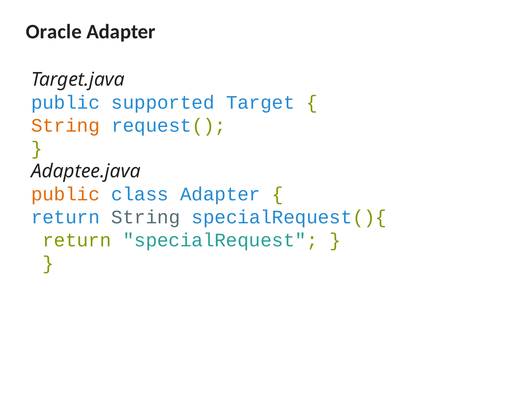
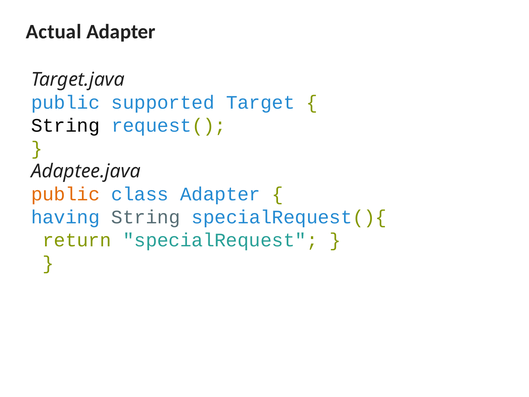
Oracle: Oracle -> Actual
String at (65, 125) colour: orange -> black
return at (65, 217): return -> having
